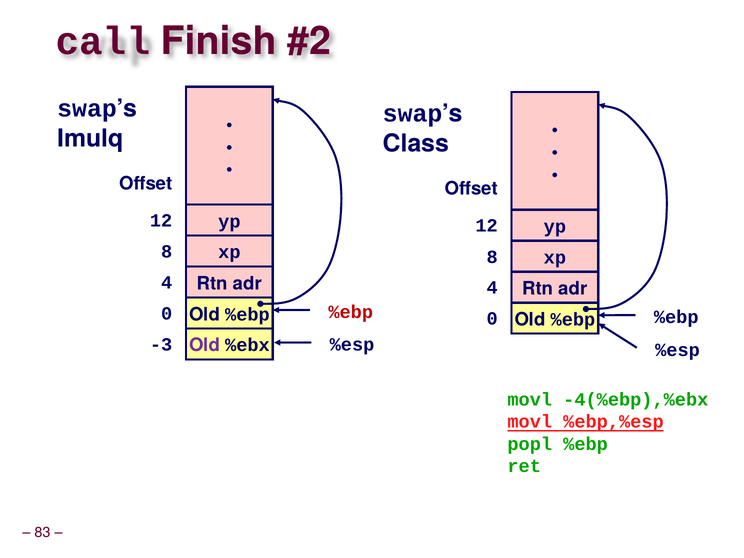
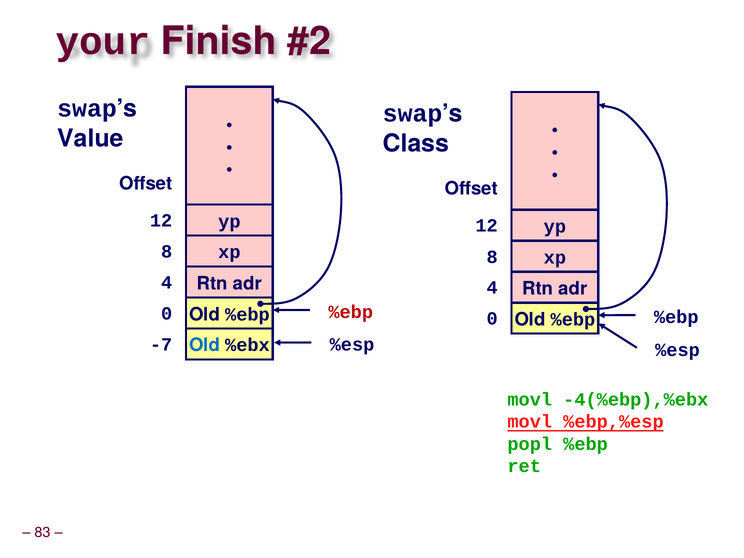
call: call -> your
Imulq: Imulq -> Value
-3: -3 -> -7
Old at (204, 345) colour: purple -> blue
